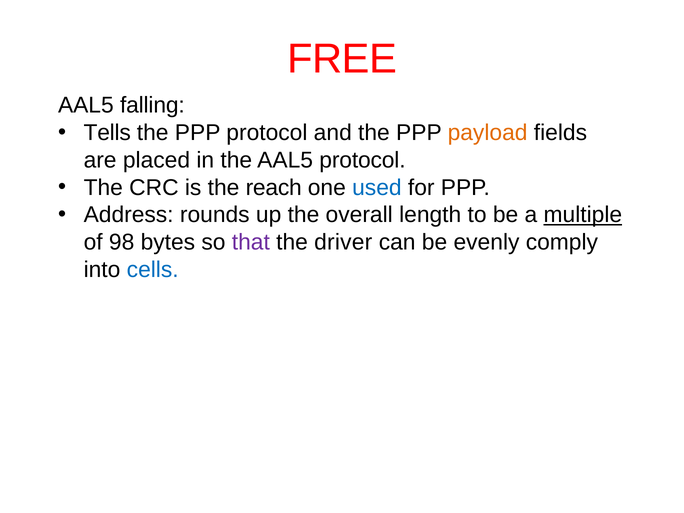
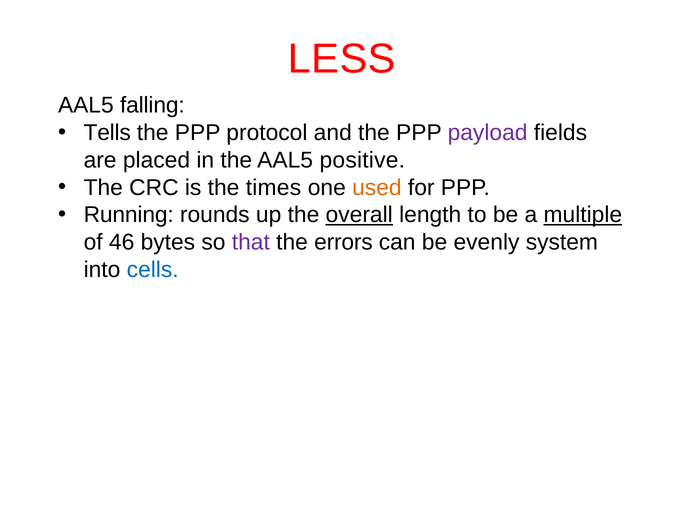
FREE: FREE -> LESS
payload colour: orange -> purple
AAL5 protocol: protocol -> positive
reach: reach -> times
used colour: blue -> orange
Address: Address -> Running
overall underline: none -> present
98: 98 -> 46
driver: driver -> errors
comply: comply -> system
